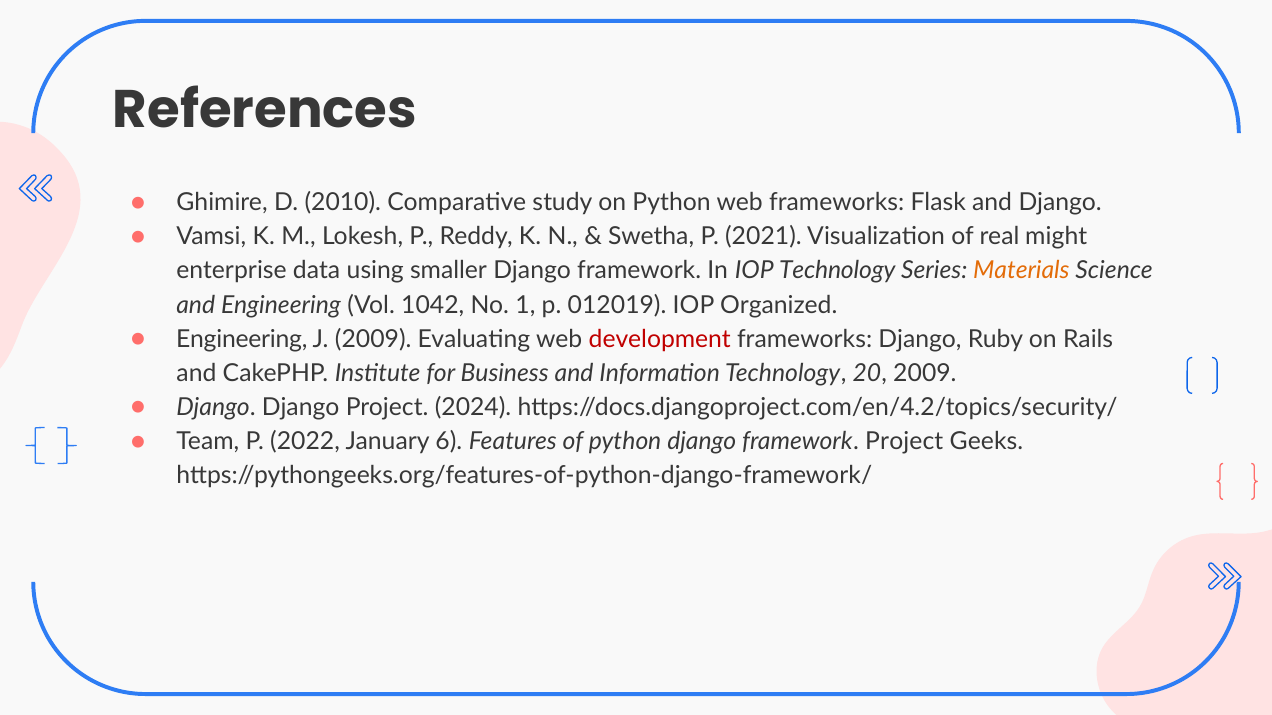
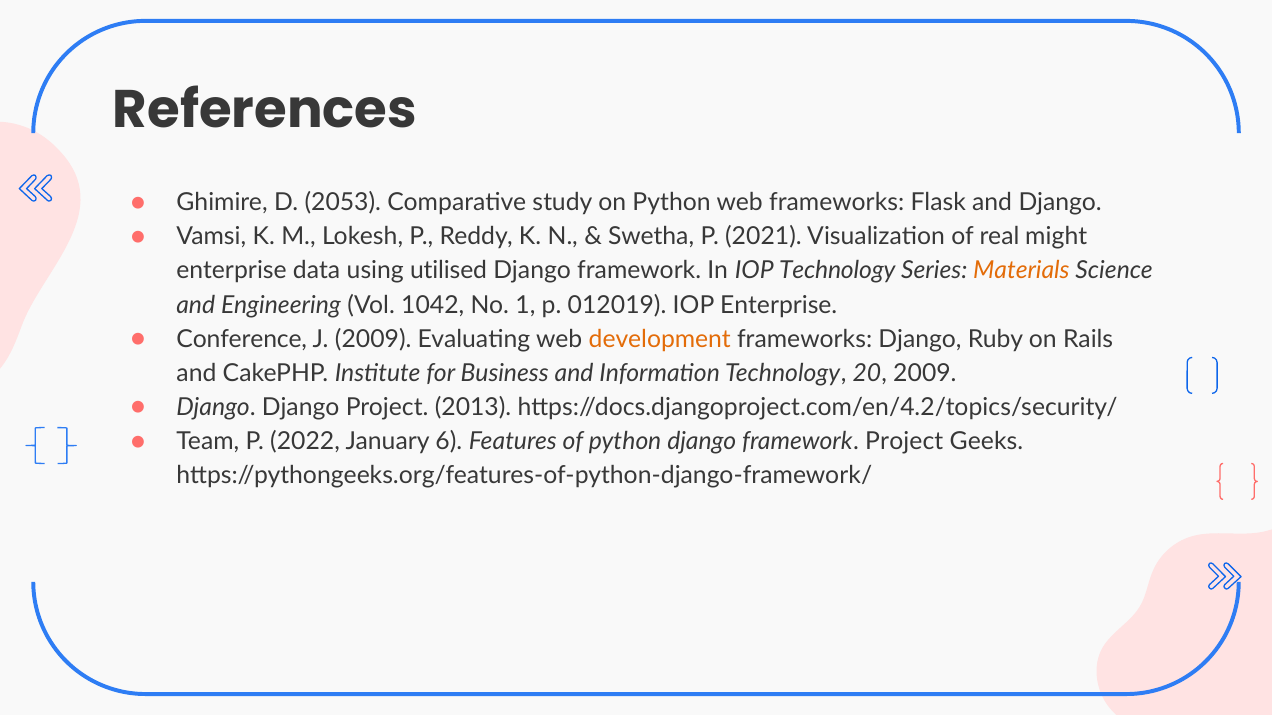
2010: 2010 -> 2053
smaller: smaller -> utilised
IOP Organized: Organized -> Enterprise
Engineering at (242, 339): Engineering -> Conference
development colour: red -> orange
2024: 2024 -> 2013
